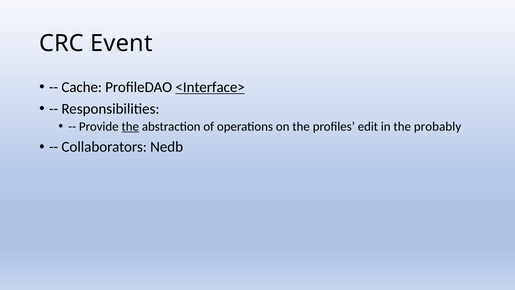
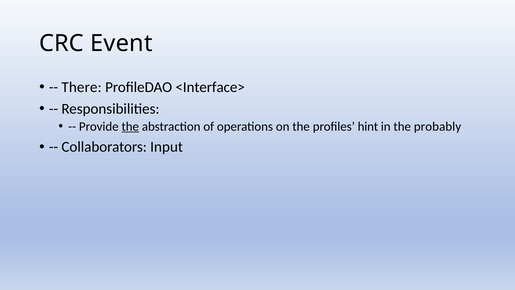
Cache: Cache -> There
<Interface> underline: present -> none
edit: edit -> hint
Nedb: Nedb -> Input
